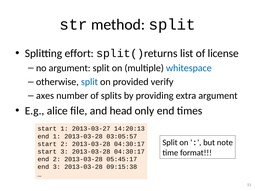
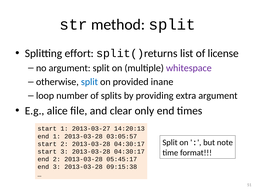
whitespace colour: blue -> purple
verify: verify -> inane
axes: axes -> loop
head: head -> clear
